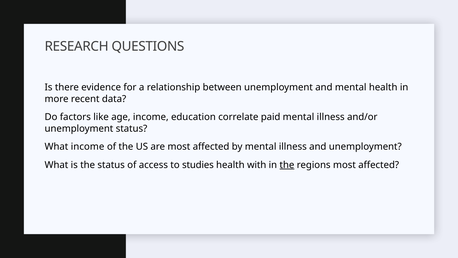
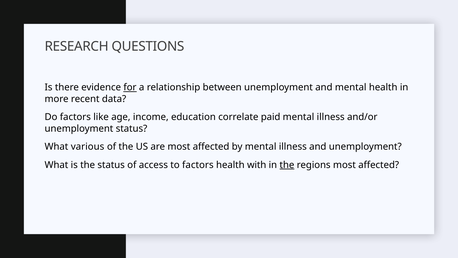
for underline: none -> present
What income: income -> various
to studies: studies -> factors
